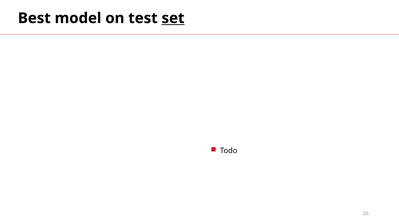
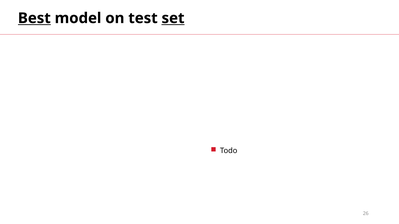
Best underline: none -> present
